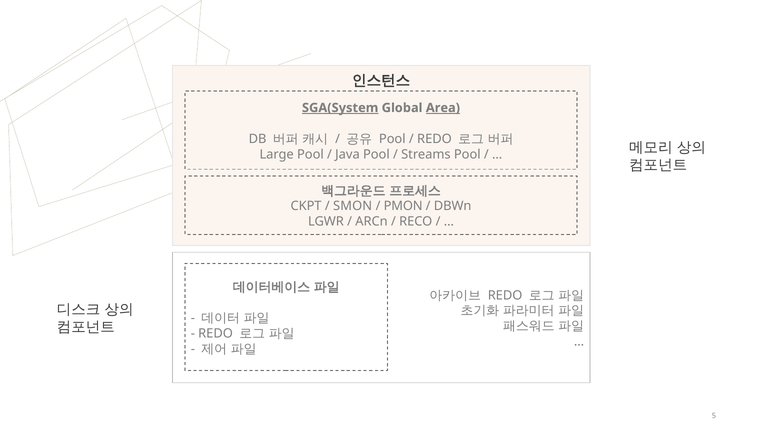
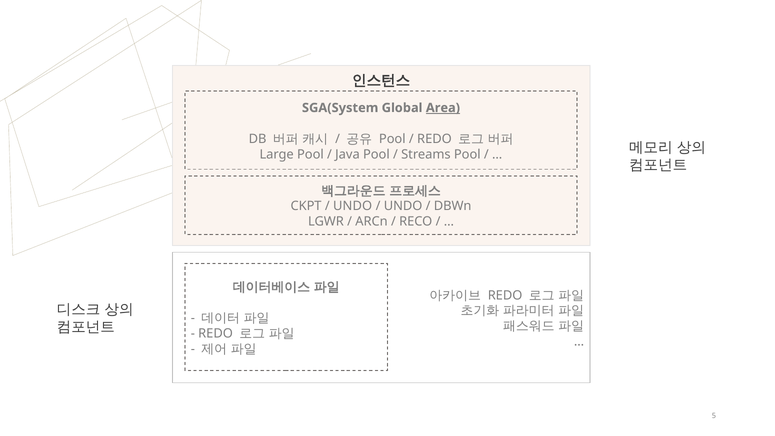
SGA(System underline: present -> none
SMON at (353, 206): SMON -> UNDO
PMON at (403, 206): PMON -> UNDO
